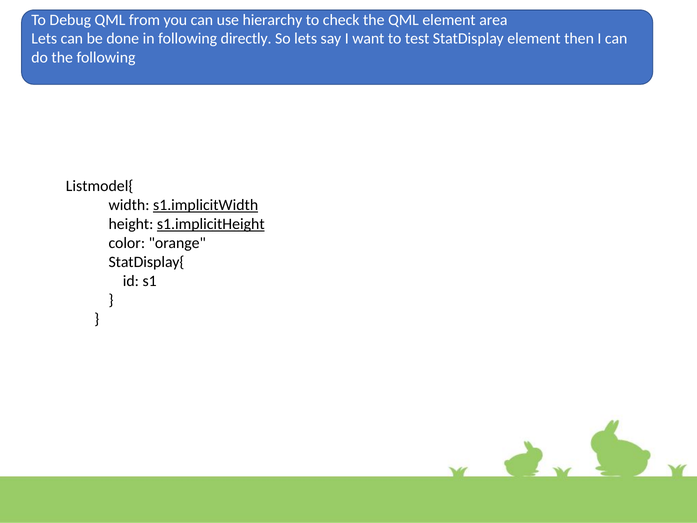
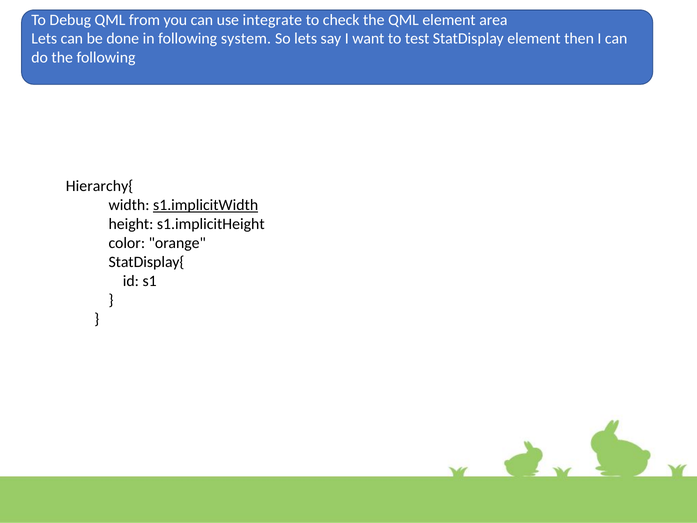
hierarchy: hierarchy -> integrate
directly: directly -> system
Listmodel{: Listmodel{ -> Hierarchy{
s1.implicitHeight underline: present -> none
